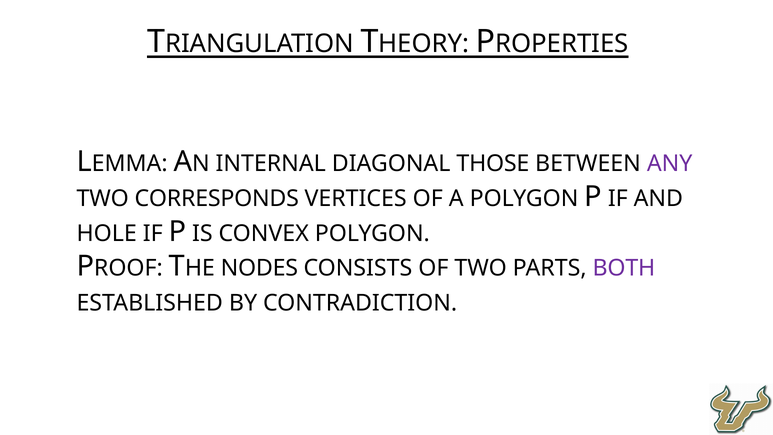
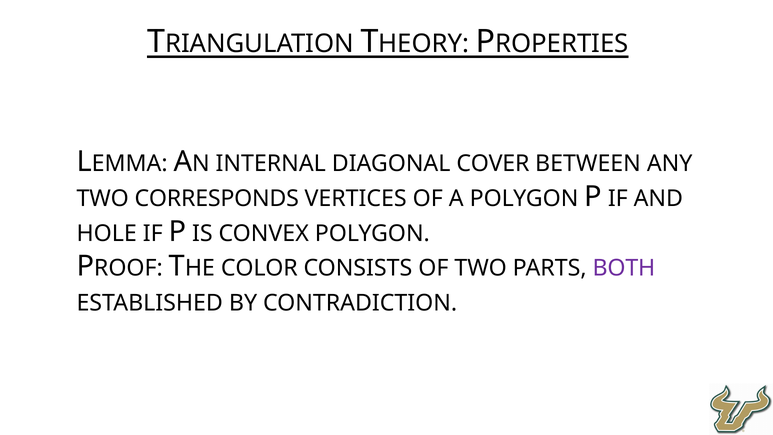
THOSE: THOSE -> COVER
ANY colour: purple -> black
NODES: NODES -> COLOR
